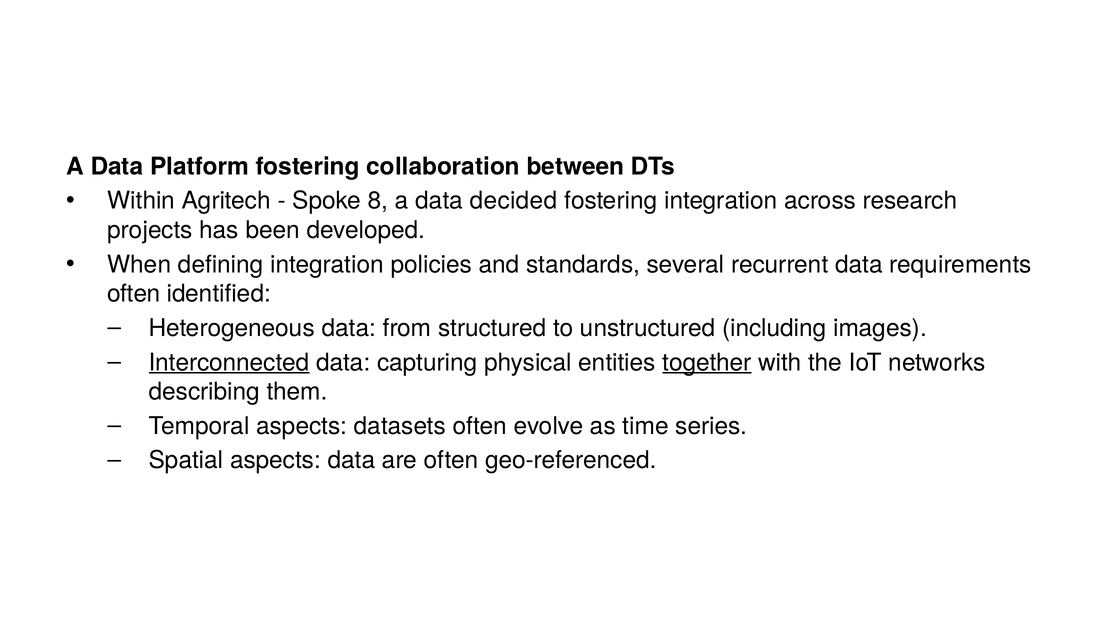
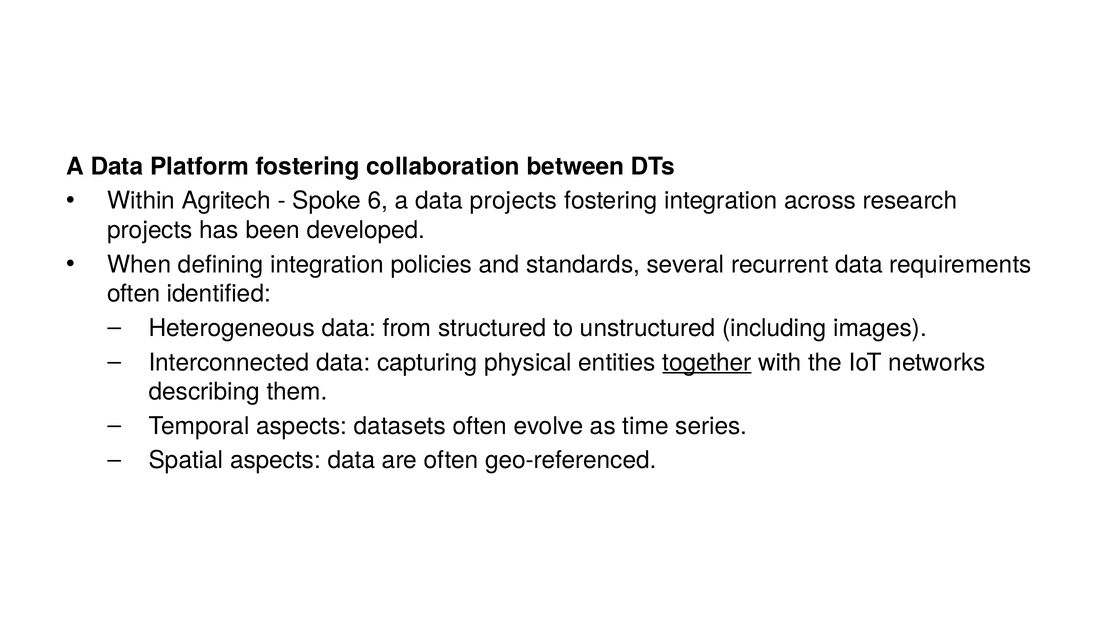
8: 8 -> 6
data decided: decided -> projects
Interconnected underline: present -> none
